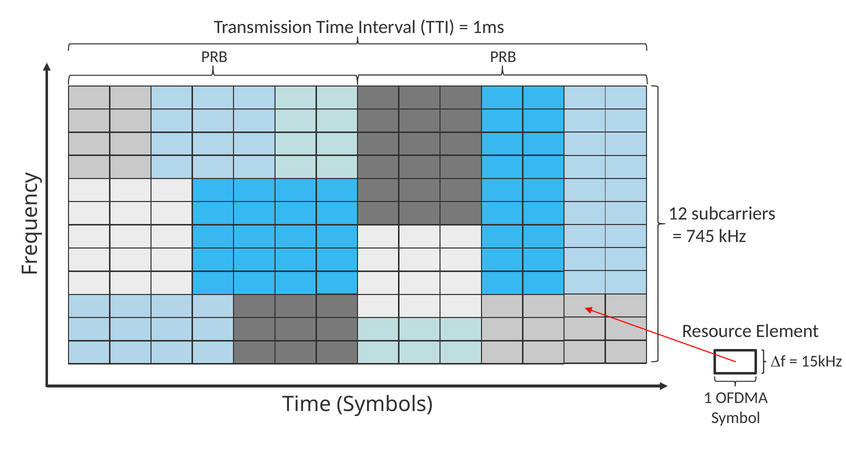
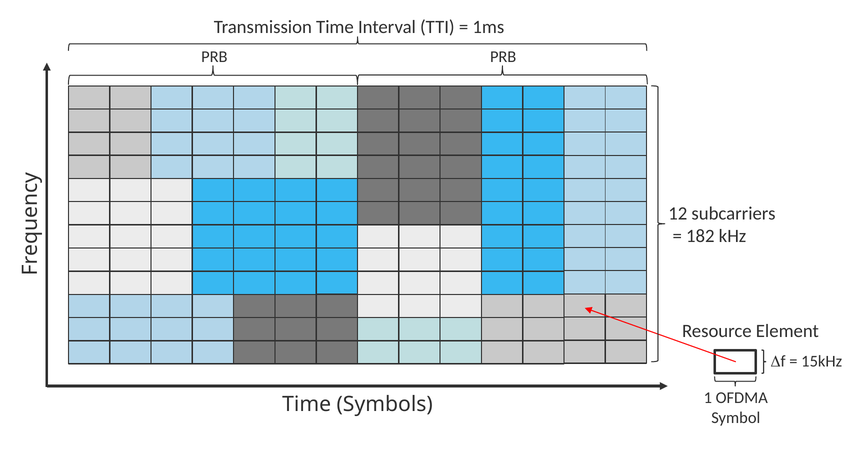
745: 745 -> 182
